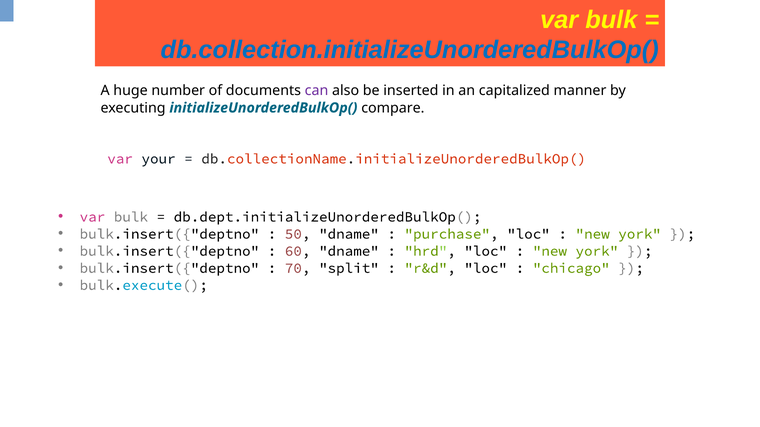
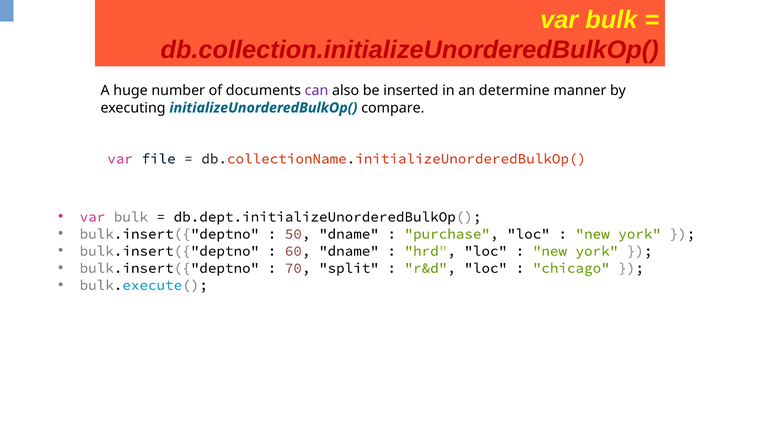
db.collection.initializeUnorderedBulkOp( colour: blue -> red
capitalized: capitalized -> determine
your: your -> file
